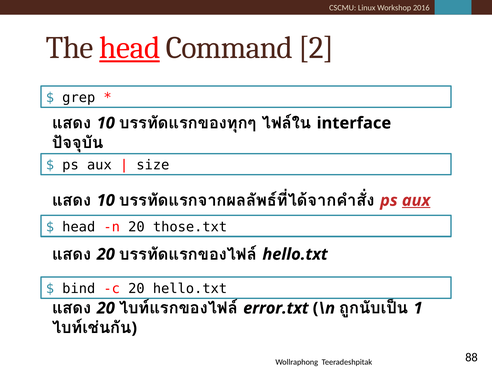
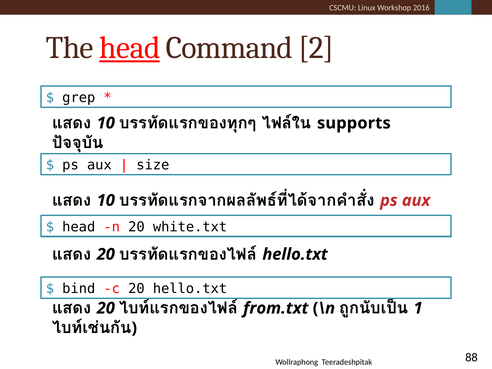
interface: interface -> supports
aux at (416, 200) underline: present -> none
those.txt: those.txt -> white.txt
error.txt: error.txt -> from.txt
